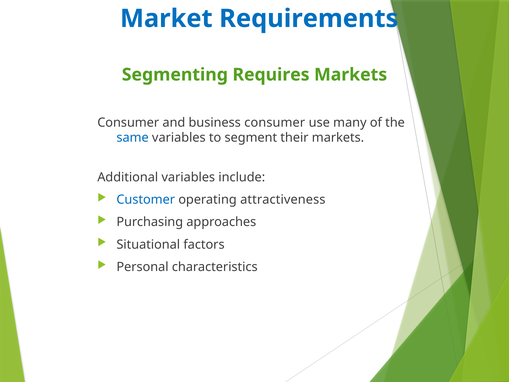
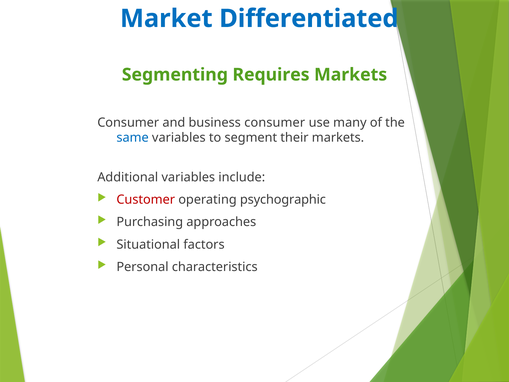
Requirements: Requirements -> Differentiated
Customer colour: blue -> red
attractiveness: attractiveness -> psychographic
